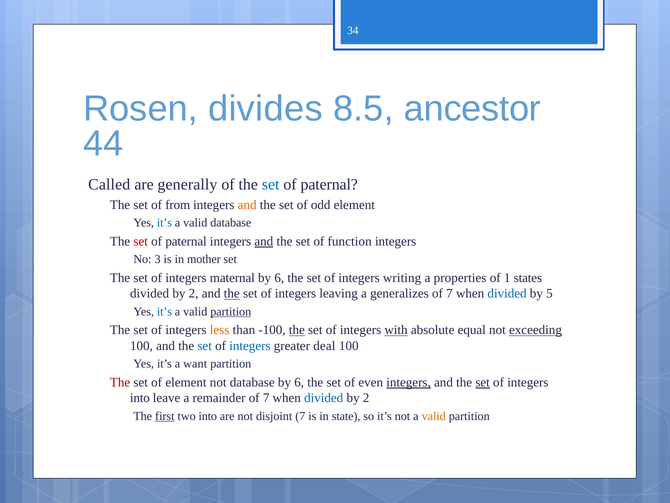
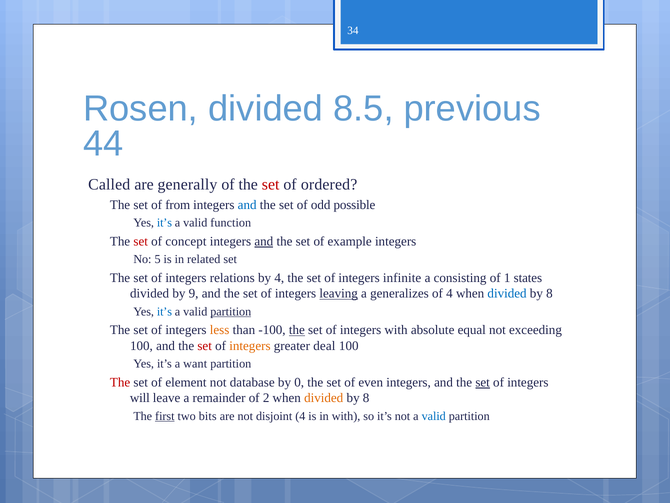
Rosen divides: divides -> divided
ancestor: ancestor -> previous
set at (271, 184) colour: blue -> red
paternal at (329, 184): paternal -> ordered
and at (247, 205) colour: orange -> blue
odd element: element -> possible
valid database: database -> function
paternal at (186, 241): paternal -> concept
function: function -> example
3: 3 -> 5
mother: mother -> related
maternal: maternal -> relations
6 at (279, 278): 6 -> 4
writing: writing -> infinite
properties: properties -> consisting
2 at (194, 293): 2 -> 9
the at (232, 293) underline: present -> none
leaving underline: none -> present
7 at (449, 293): 7 -> 4
5 at (549, 293): 5 -> 8
with at (396, 330) underline: present -> none
exceeding underline: present -> none
set at (205, 345) colour: blue -> red
integers at (250, 345) colour: blue -> orange
6 at (299, 382): 6 -> 0
integers at (409, 382) underline: present -> none
into at (140, 398): into -> will
remainder of 7: 7 -> 2
divided at (324, 398) colour: blue -> orange
2 at (366, 398): 2 -> 8
two into: into -> bits
disjoint 7: 7 -> 4
in state: state -> with
valid at (434, 416) colour: orange -> blue
